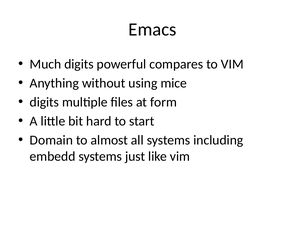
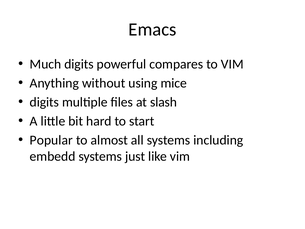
form: form -> slash
Domain: Domain -> Popular
